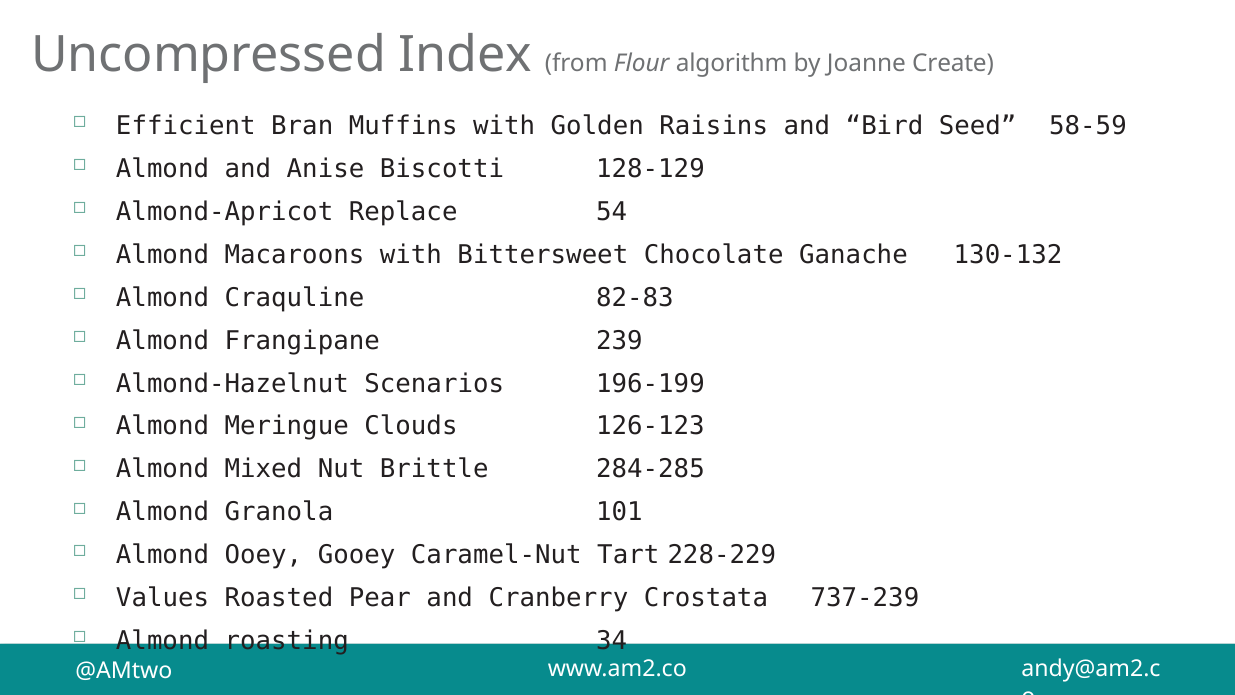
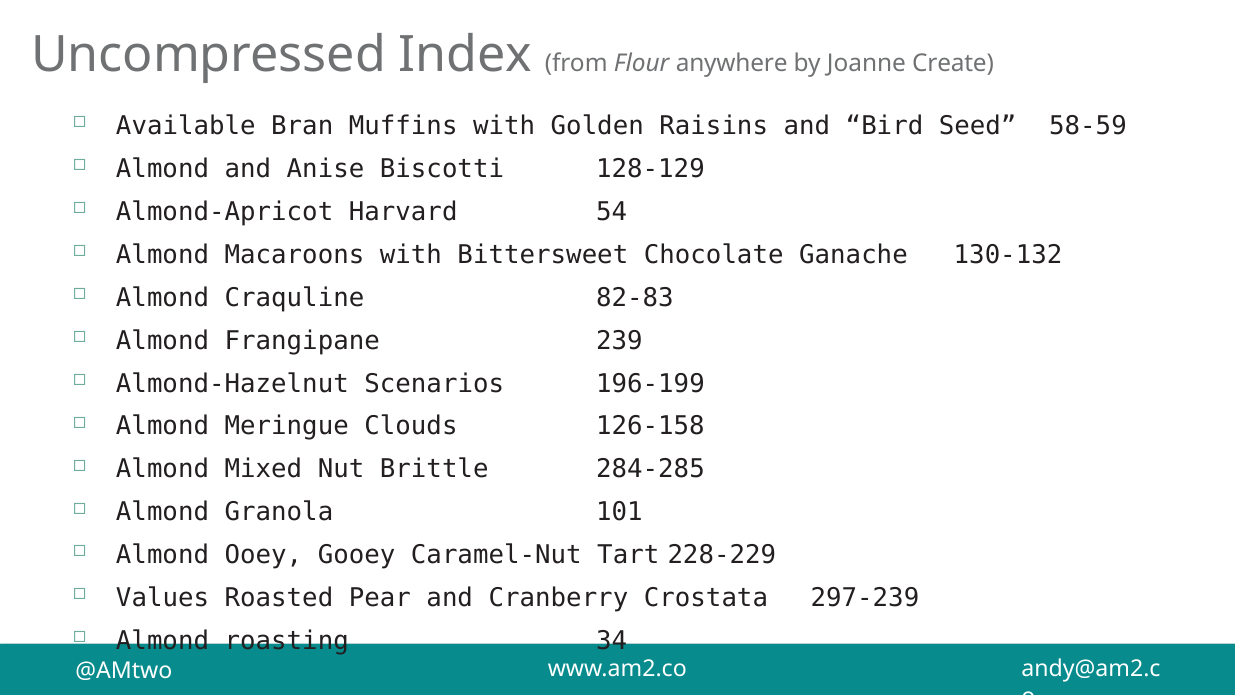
algorithm: algorithm -> anywhere
Efficient: Efficient -> Available
Replace: Replace -> Harvard
126-123: 126-123 -> 126-158
737-239: 737-239 -> 297-239
